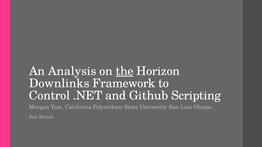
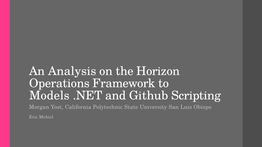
the underline: present -> none
Downlinks: Downlinks -> Operations
Control: Control -> Models
